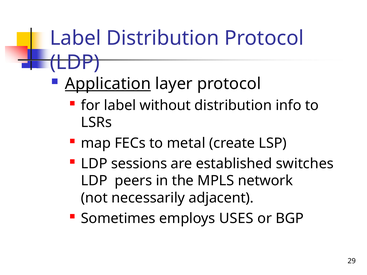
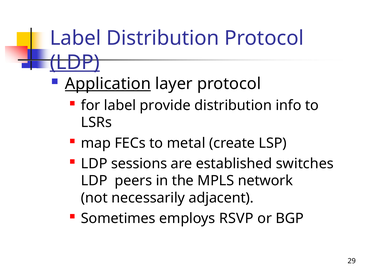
LDP at (75, 63) underline: none -> present
without: without -> provide
USES: USES -> RSVP
